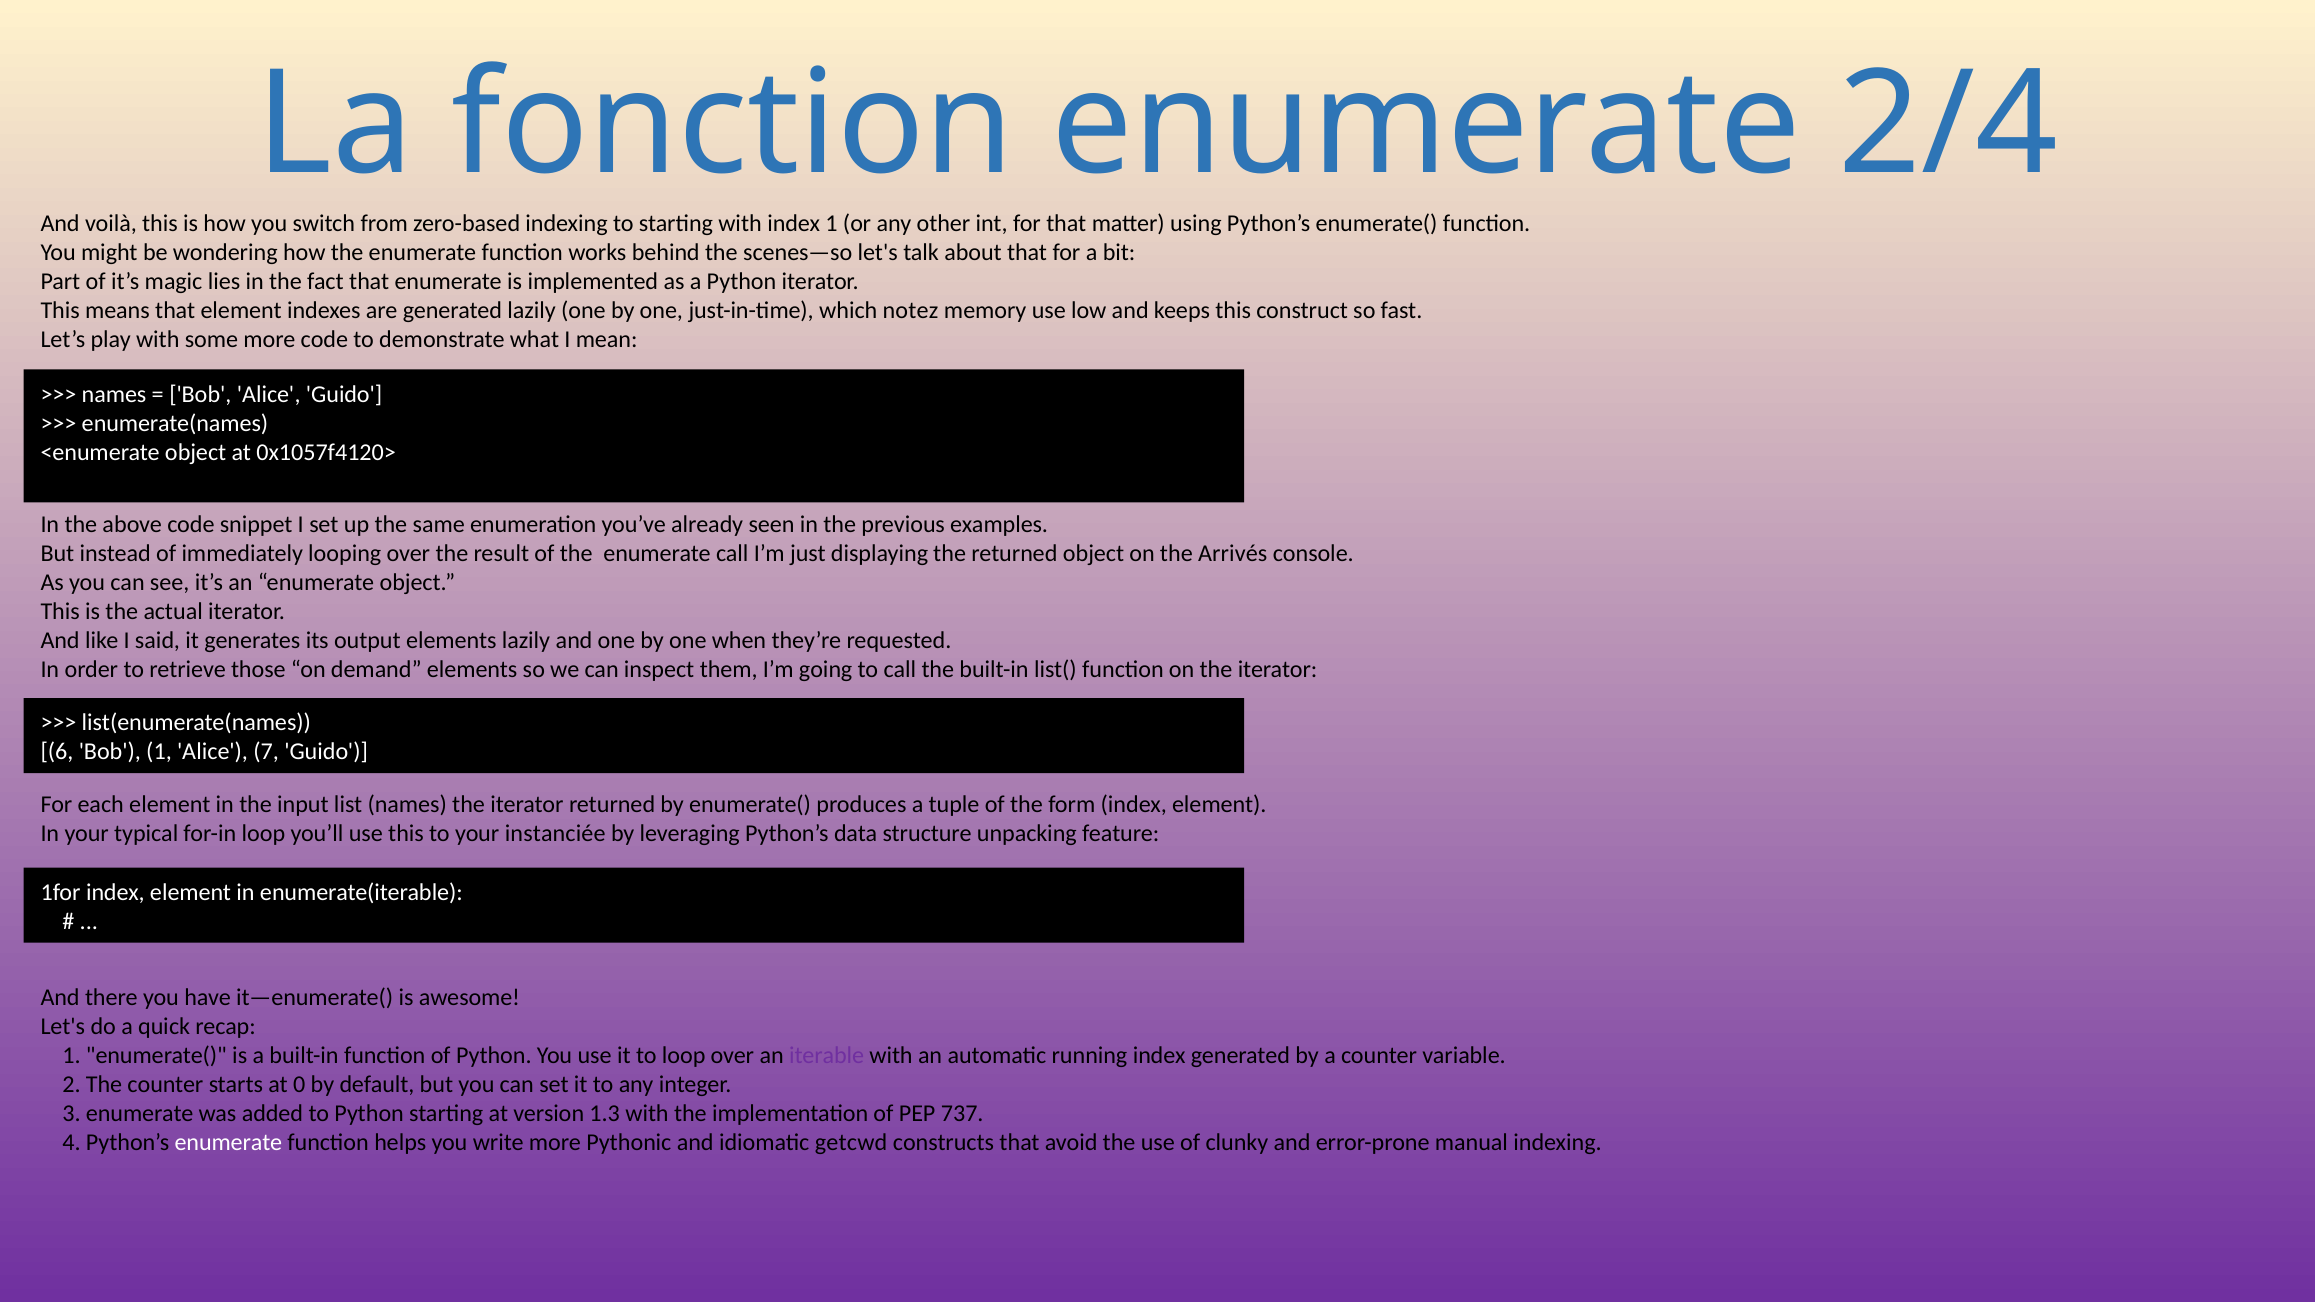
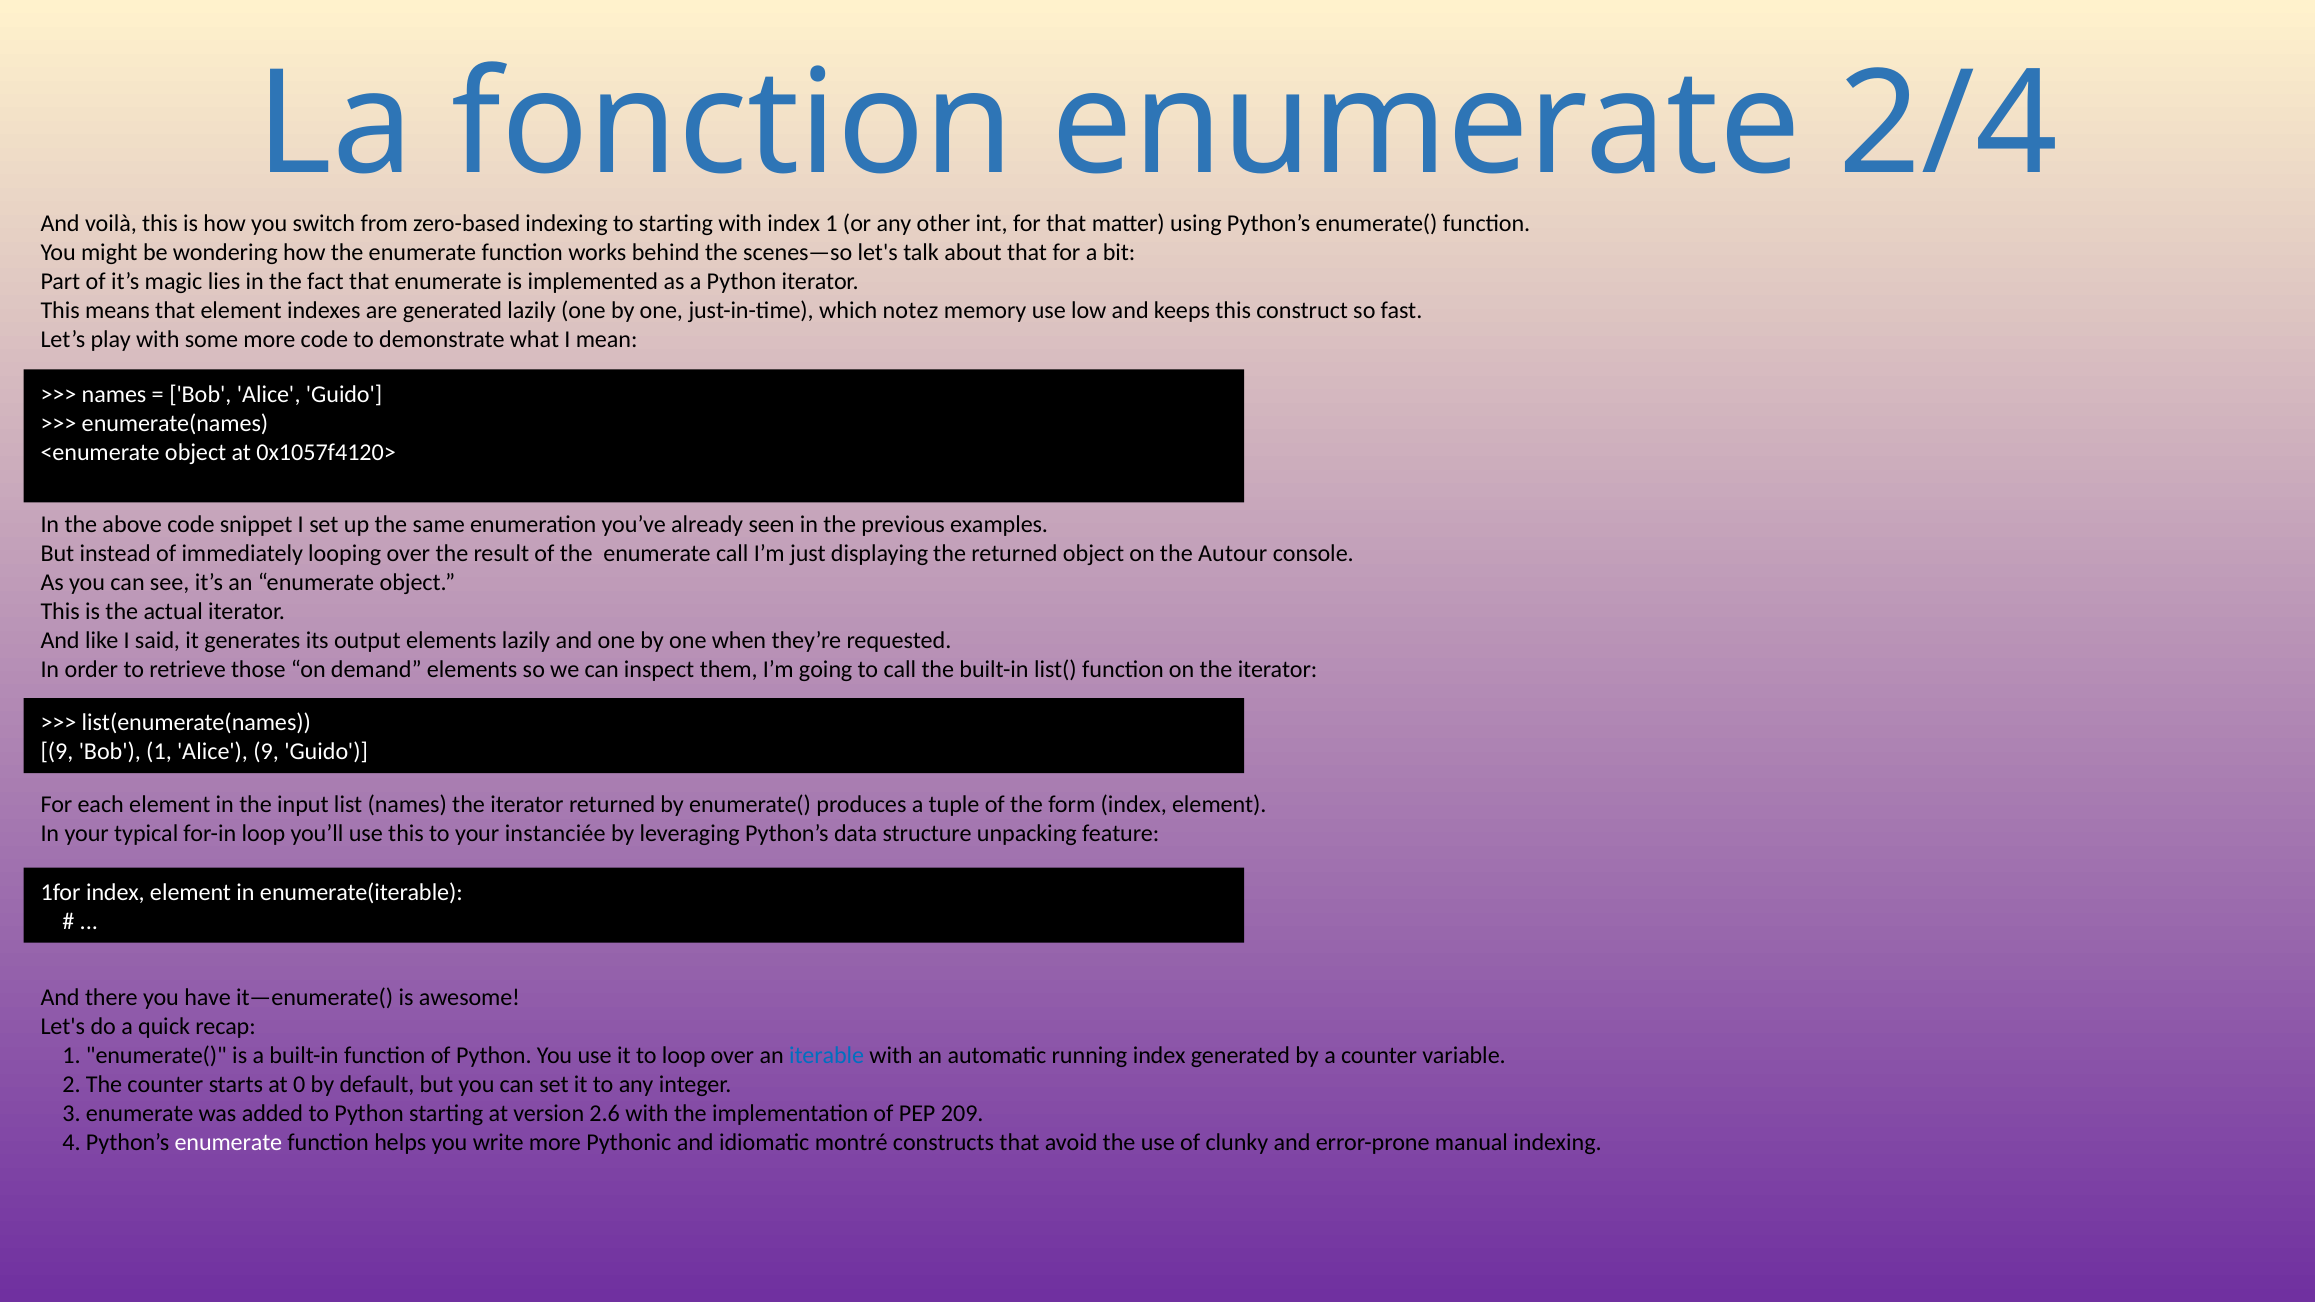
Arrivés: Arrivés -> Autour
6 at (57, 752): 6 -> 9
Alice 7: 7 -> 9
iterable colour: purple -> blue
1.3: 1.3 -> 2.6
737: 737 -> 209
getcwd: getcwd -> montré
